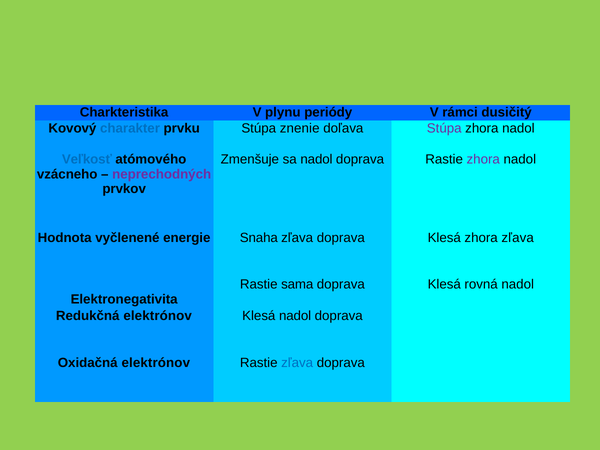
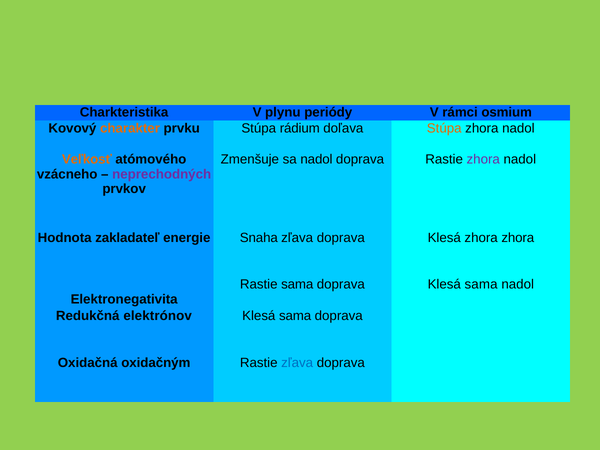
dusičitý: dusičitý -> osmium
charakter colour: blue -> orange
znenie: znenie -> rádium
Stúpa at (444, 128) colour: purple -> orange
Veľkosť colour: blue -> orange
vyčlenené: vyčlenené -> zakladateľ
zhora zľava: zľava -> zhora
doprava Klesá rovná: rovná -> sama
nadol at (295, 316): nadol -> sama
Oxidačná elektrónov: elektrónov -> oxidačným
